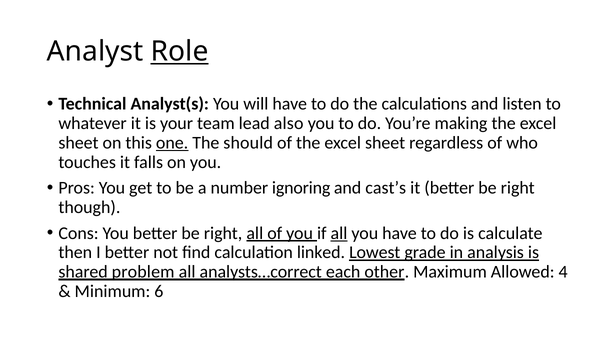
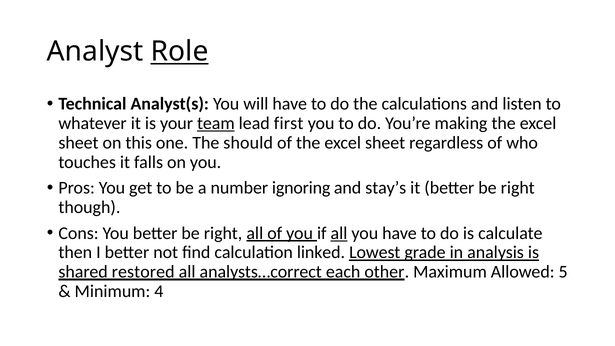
team underline: none -> present
also: also -> first
one underline: present -> none
cast’s: cast’s -> stay’s
problem: problem -> restored
4: 4 -> 5
6: 6 -> 4
